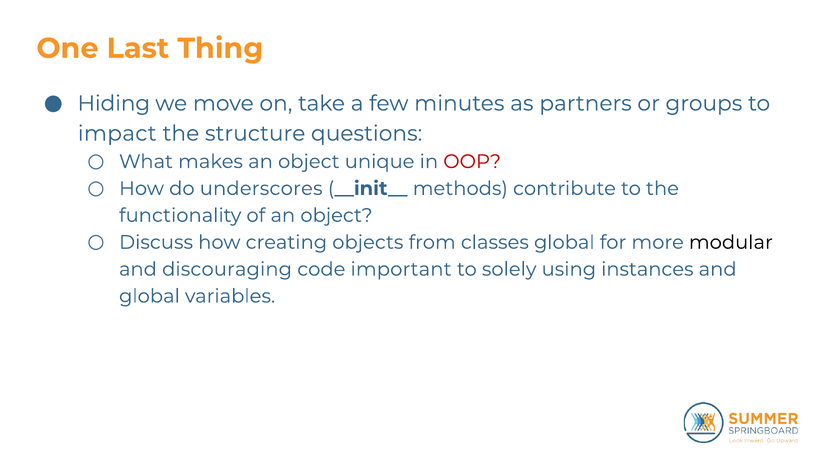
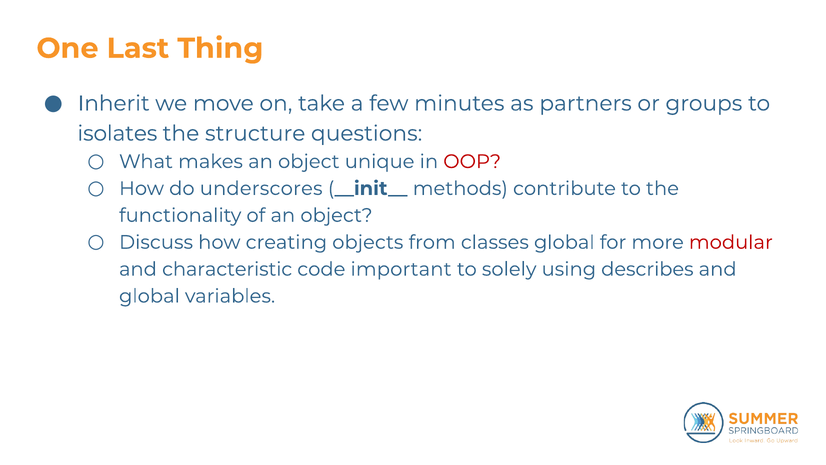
Hiding: Hiding -> Inherit
impact: impact -> isolates
modular colour: black -> red
discouraging: discouraging -> characteristic
instances: instances -> describes
